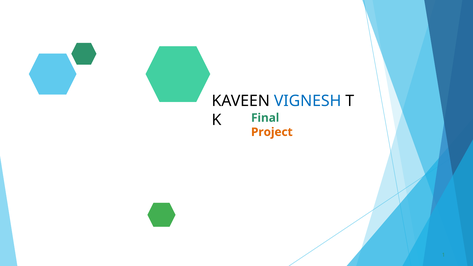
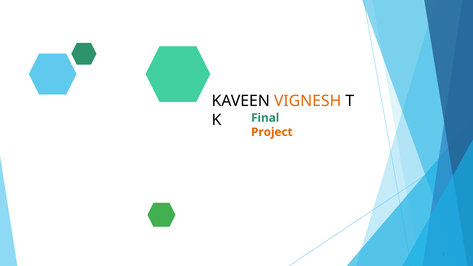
VIGNESH colour: blue -> orange
